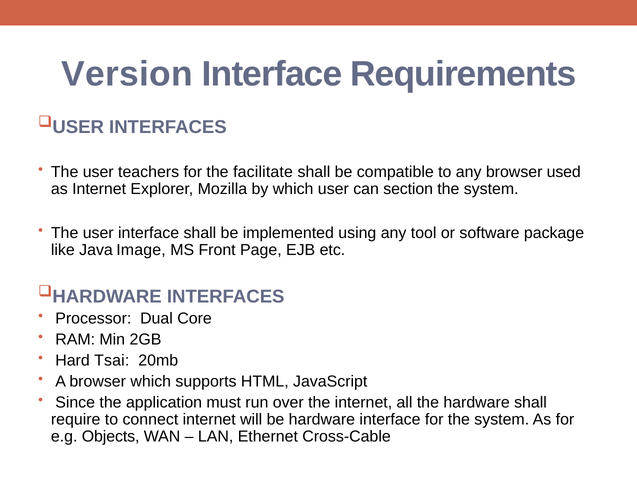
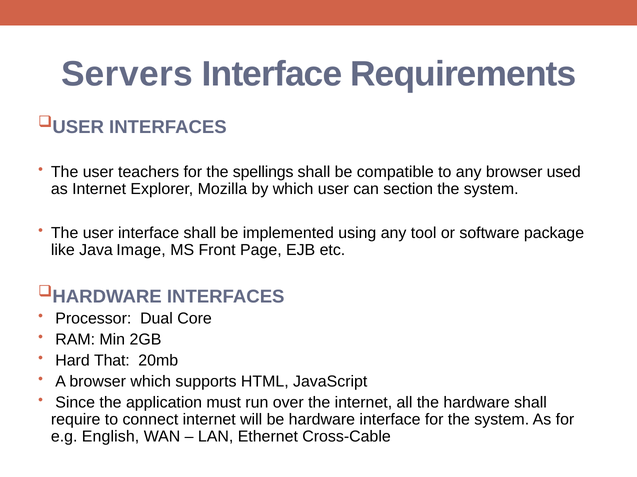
Version: Version -> Servers
facilitate: facilitate -> spellings
Tsai: Tsai -> That
Objects: Objects -> English
